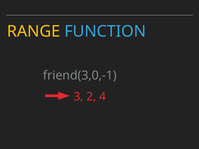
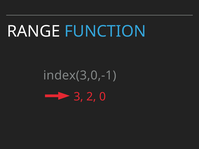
RANGE colour: yellow -> white
friend(3,0,-1: friend(3,0,-1 -> index(3,0,-1
4: 4 -> 0
